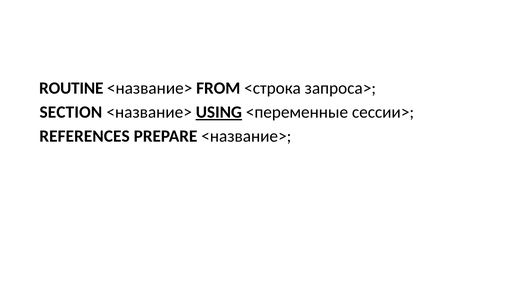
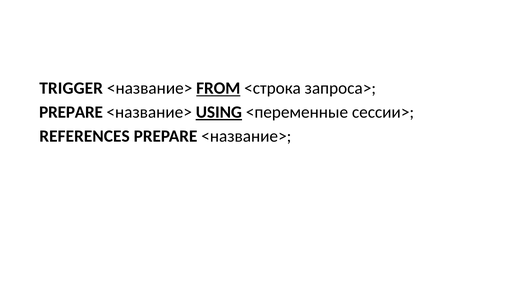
ROUTINE: ROUTINE -> TRIGGER
FROM underline: none -> present
SECTION at (71, 112): SECTION -> PREPARE
